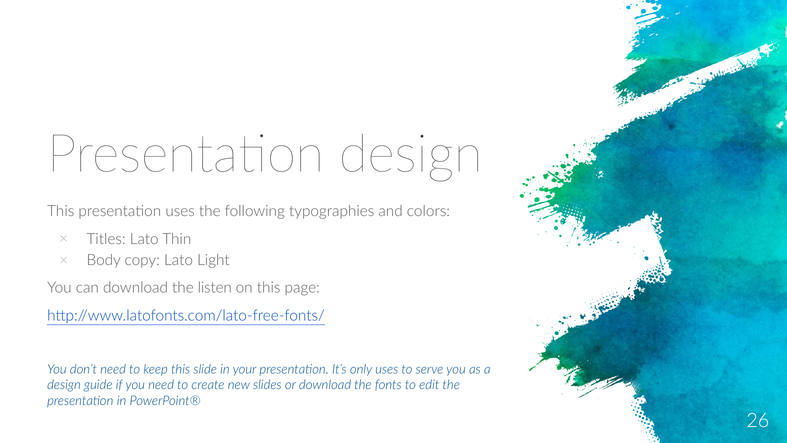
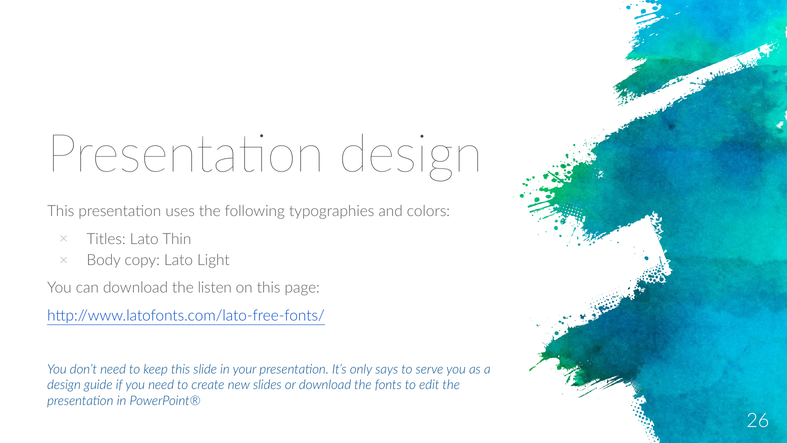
only uses: uses -> says
